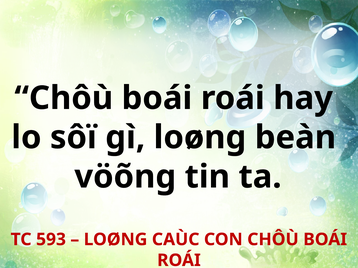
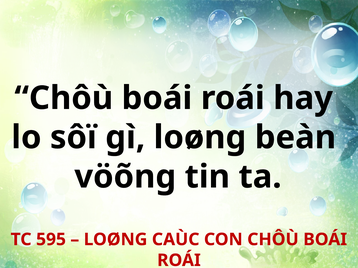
593: 593 -> 595
